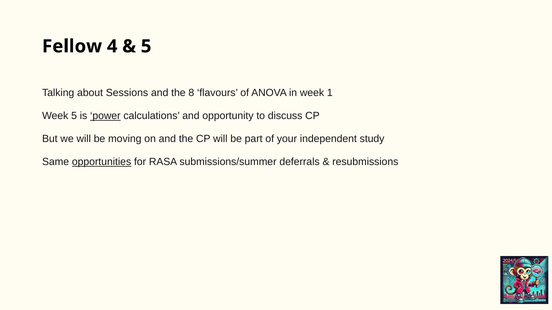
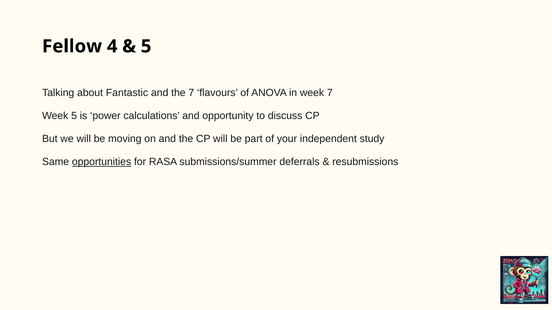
Sessions: Sessions -> Fantastic
the 8: 8 -> 7
week 1: 1 -> 7
power underline: present -> none
